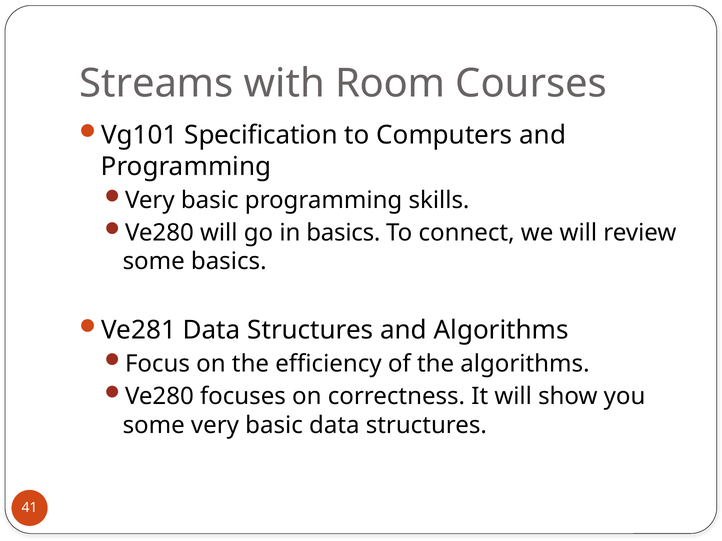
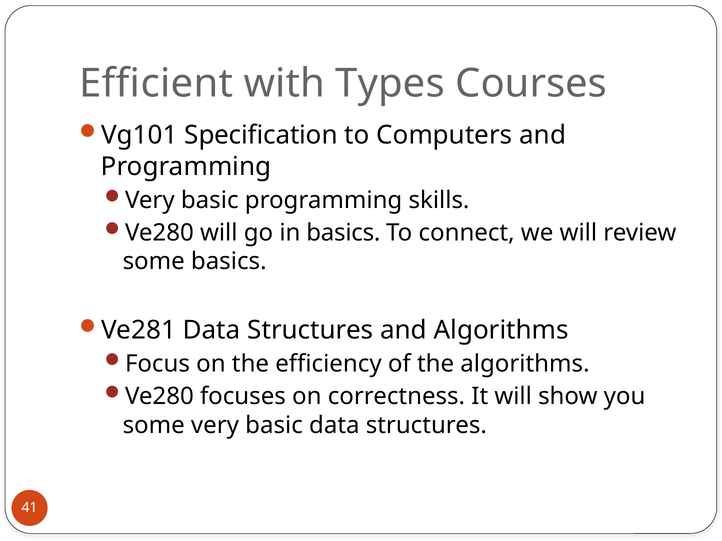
Streams: Streams -> Efficient
Room: Room -> Types
